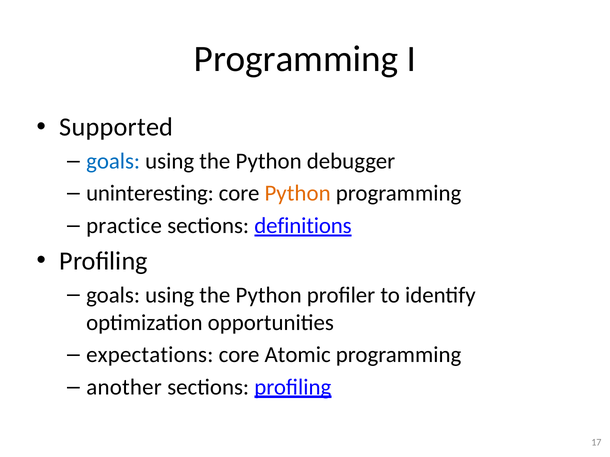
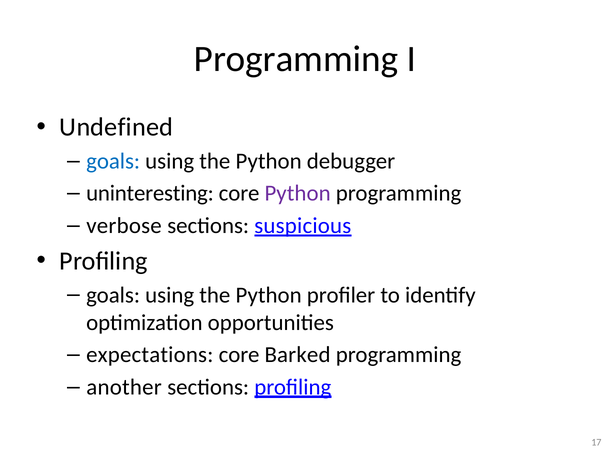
Supported: Supported -> Undefined
Python at (298, 194) colour: orange -> purple
practice: practice -> verbose
definitions: definitions -> suspicious
Atomic: Atomic -> Barked
